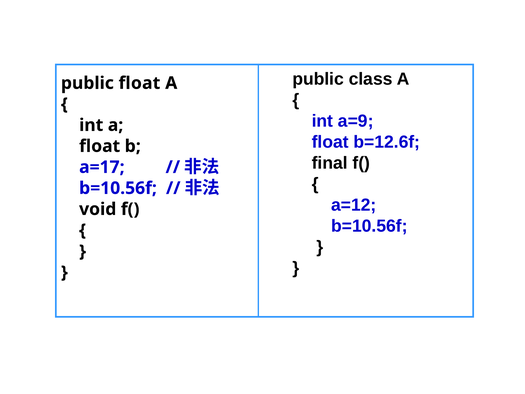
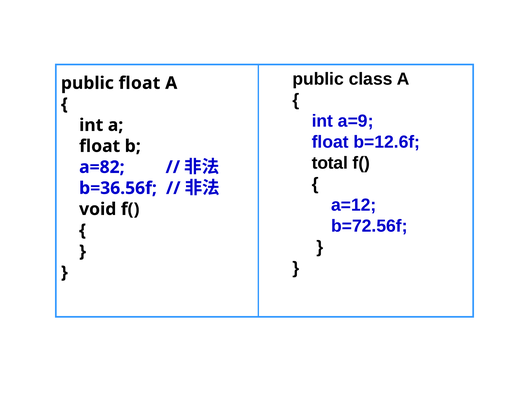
final: final -> total
a=17: a=17 -> a=82
b=10.56f at (118, 188): b=10.56f -> b=36.56f
b=10.56f at (369, 226): b=10.56f -> b=72.56f
